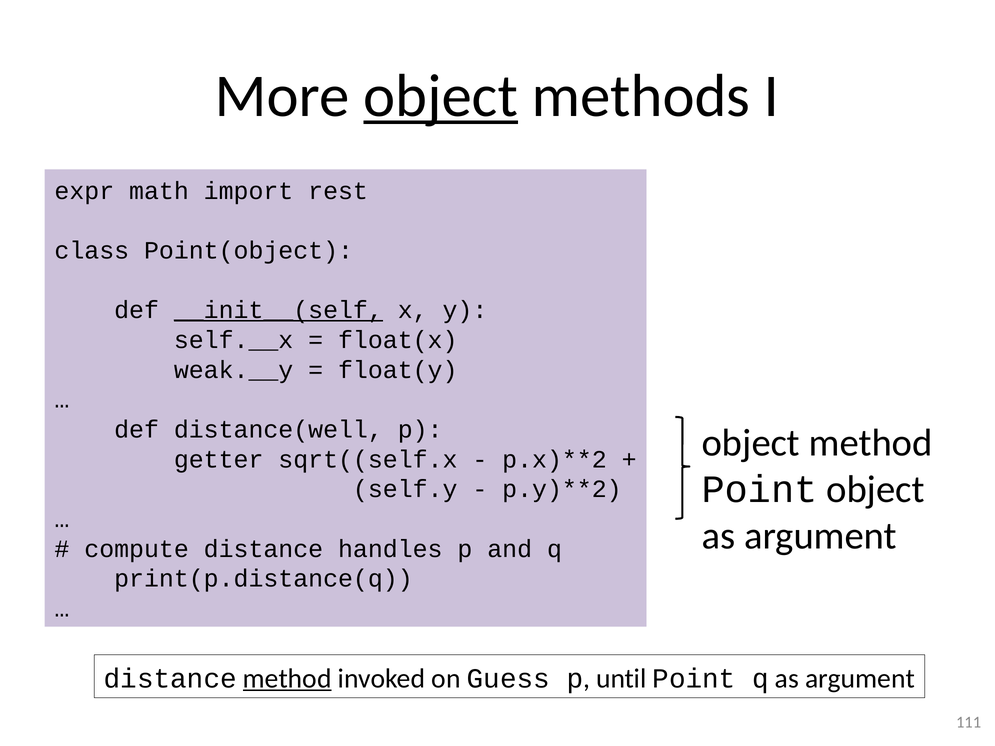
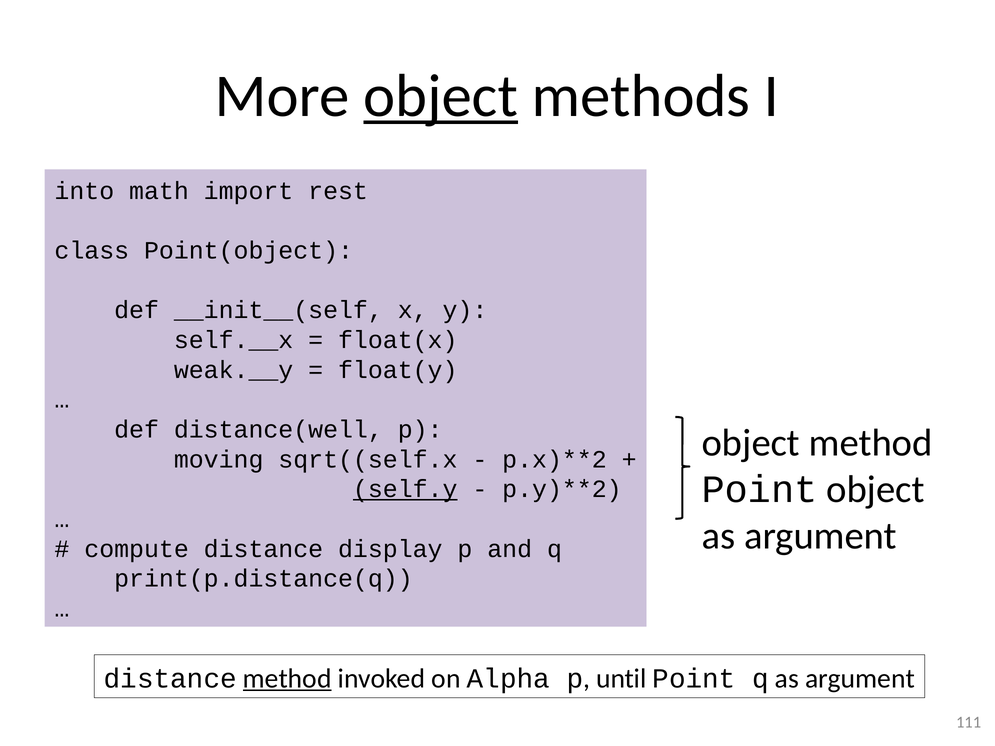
expr: expr -> into
__init__(self underline: present -> none
getter: getter -> moving
self.y underline: none -> present
handles: handles -> display
Guess: Guess -> Alpha
